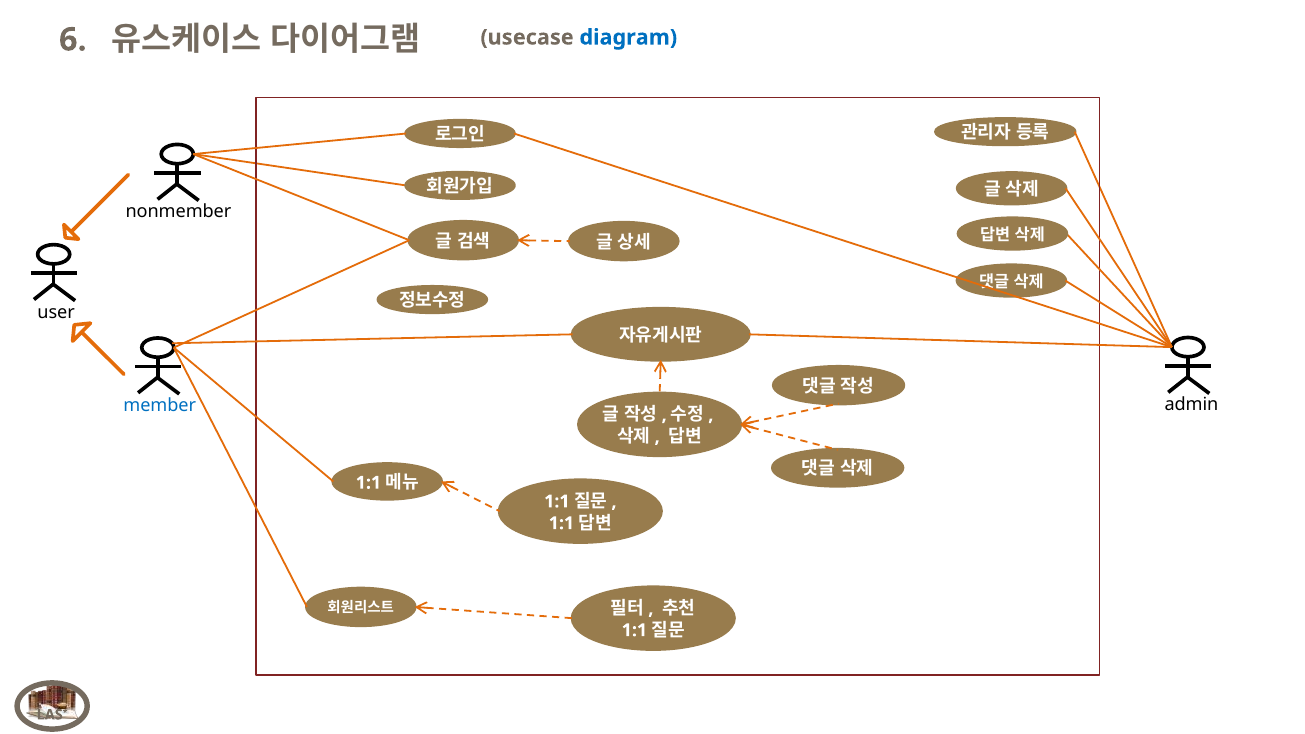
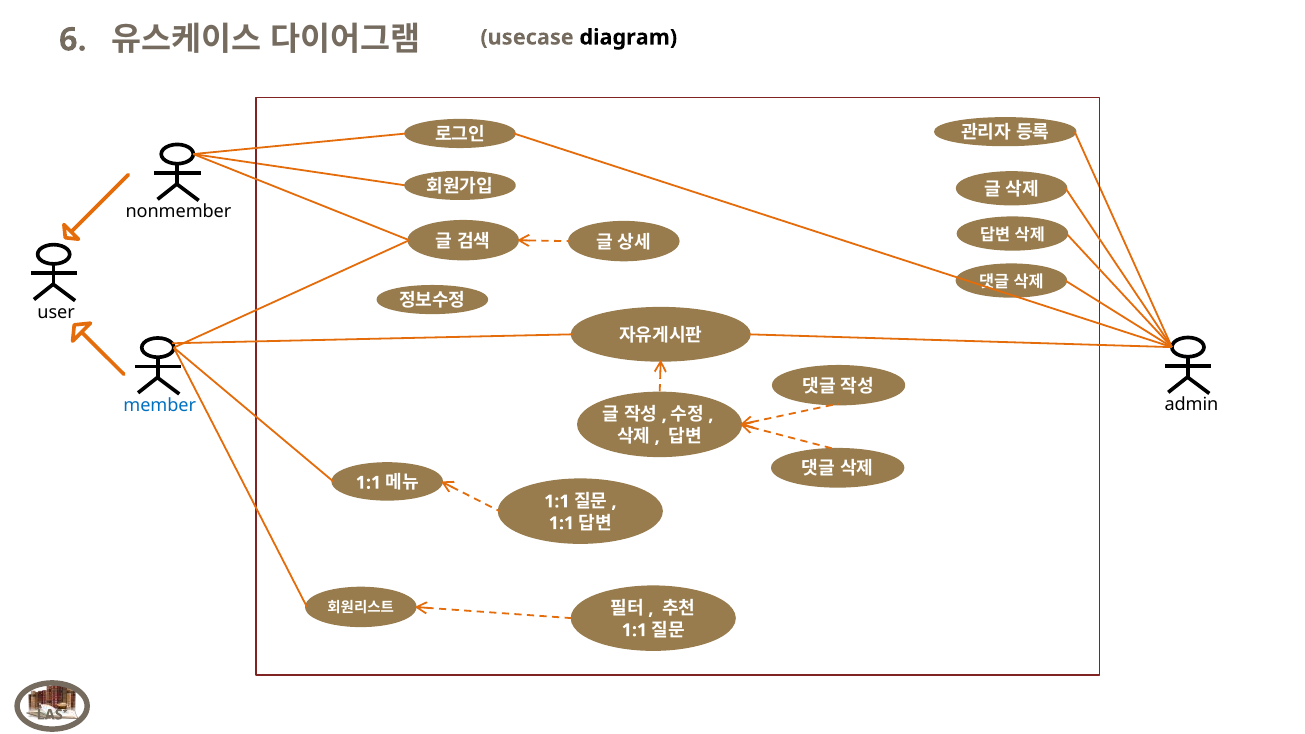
diagram colour: blue -> black
